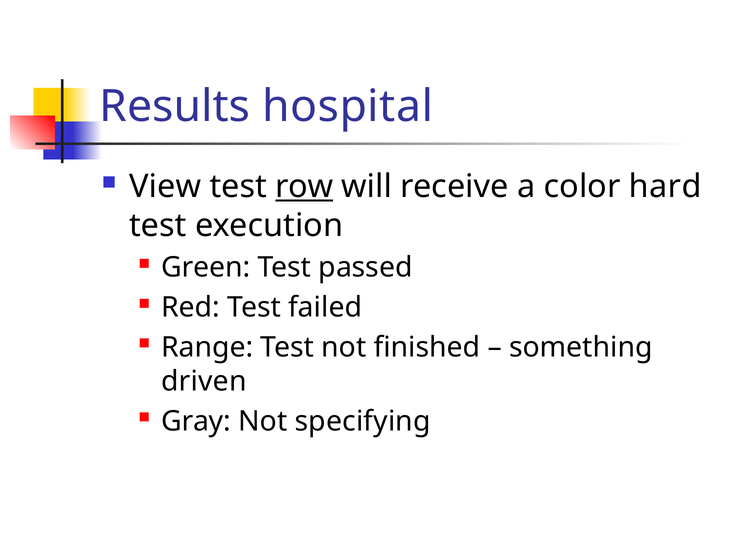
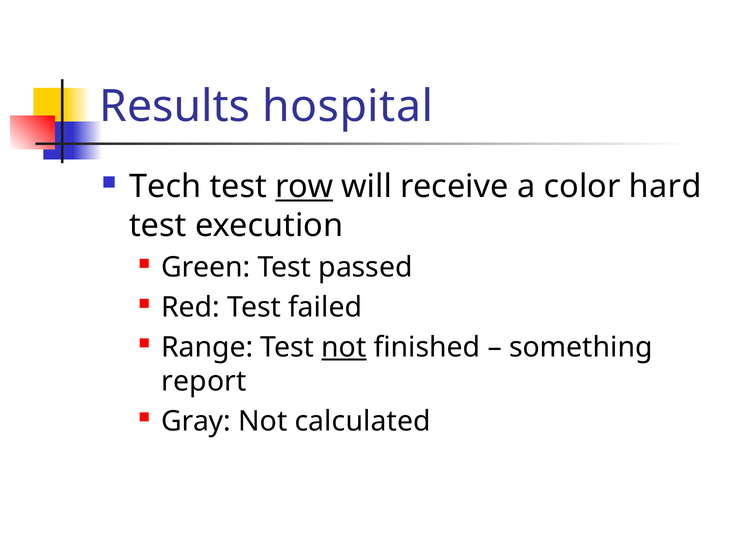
View: View -> Tech
not at (344, 347) underline: none -> present
driven: driven -> report
specifying: specifying -> calculated
